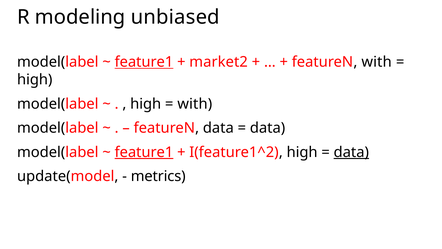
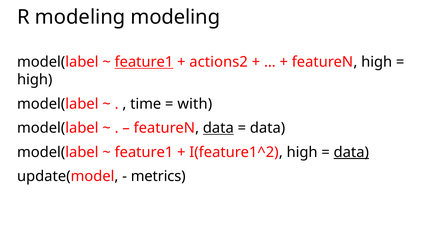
modeling unbiased: unbiased -> modeling
market2: market2 -> actions2
featureN with: with -> high
high at (146, 104): high -> time
data at (218, 128) underline: none -> present
feature1 at (144, 152) underline: present -> none
